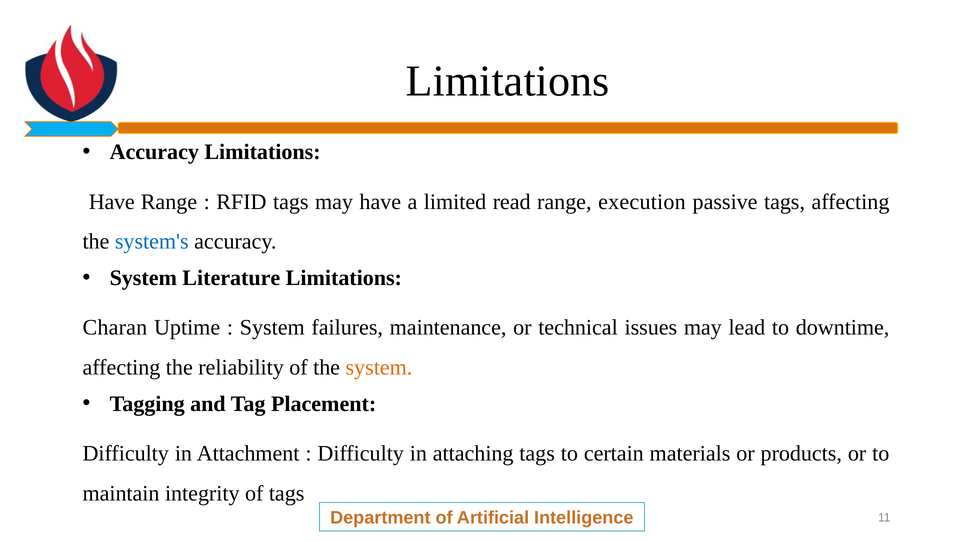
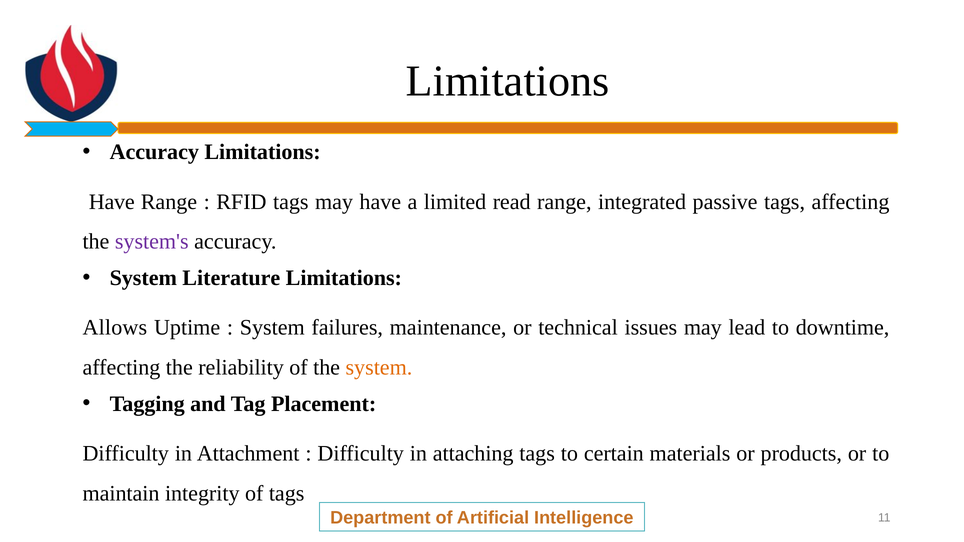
execution: execution -> integrated
system's colour: blue -> purple
Charan: Charan -> Allows
